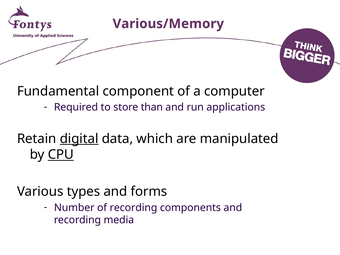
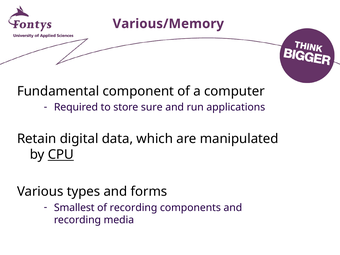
than: than -> sure
digital underline: present -> none
Number: Number -> Smallest
